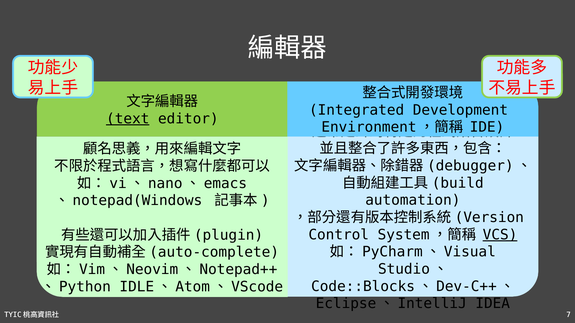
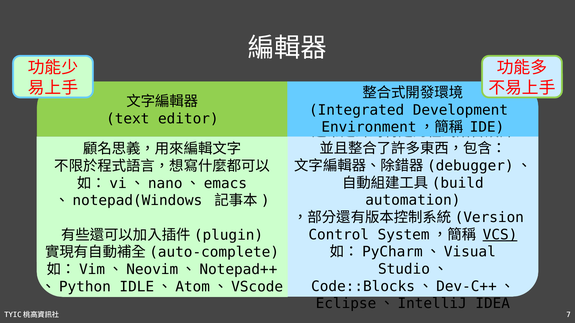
text underline: present -> none
